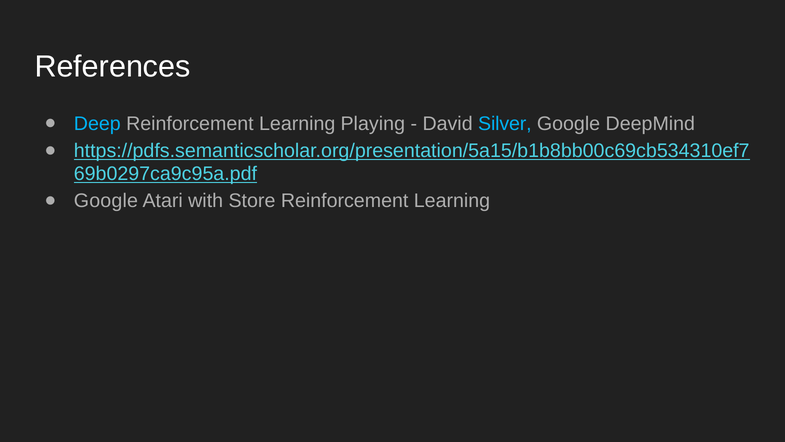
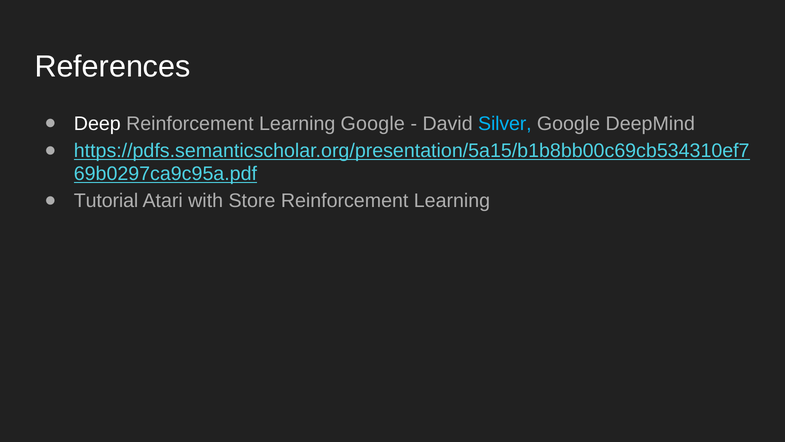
Deep colour: light blue -> white
Learning Playing: Playing -> Google
Google at (106, 201): Google -> Tutorial
